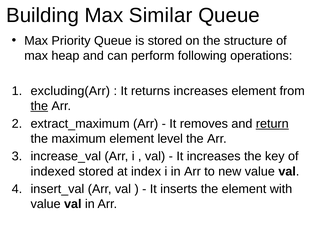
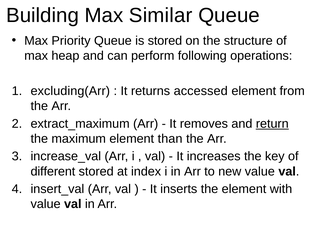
returns increases: increases -> accessed
the at (39, 106) underline: present -> none
level: level -> than
indexed: indexed -> different
